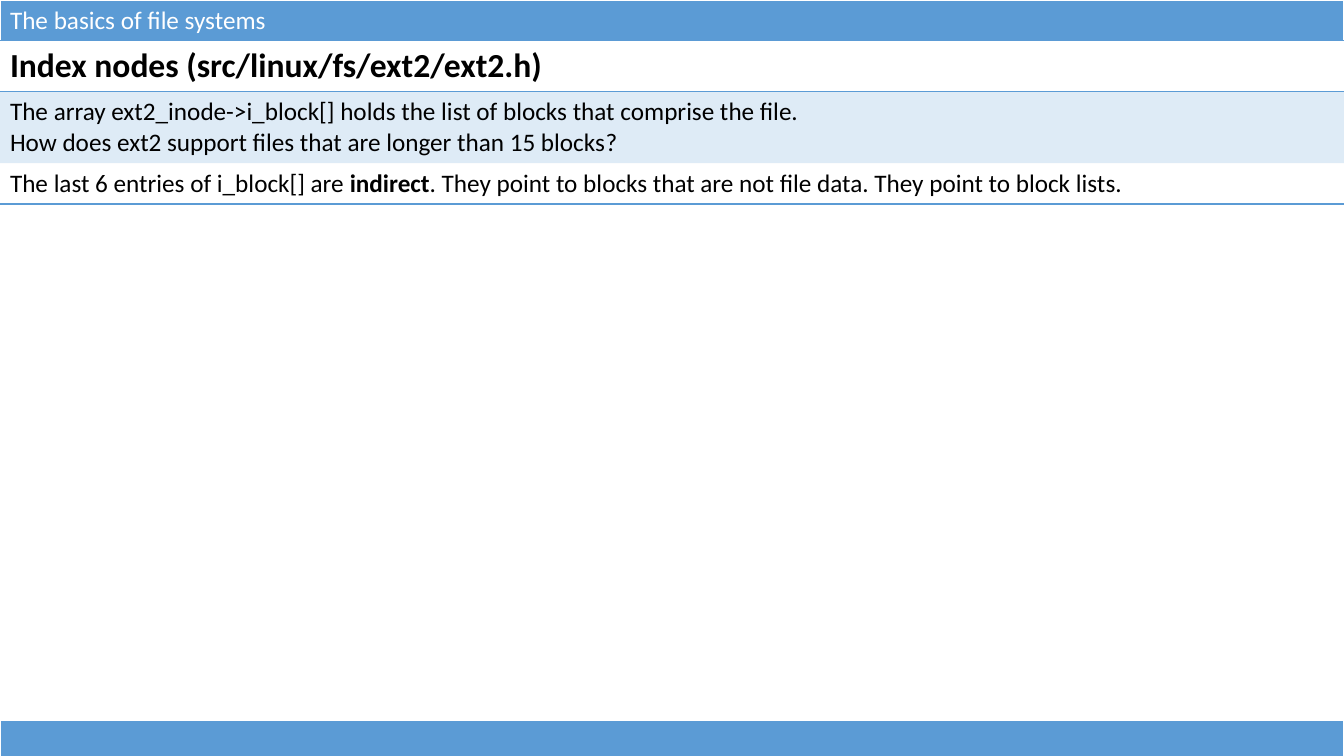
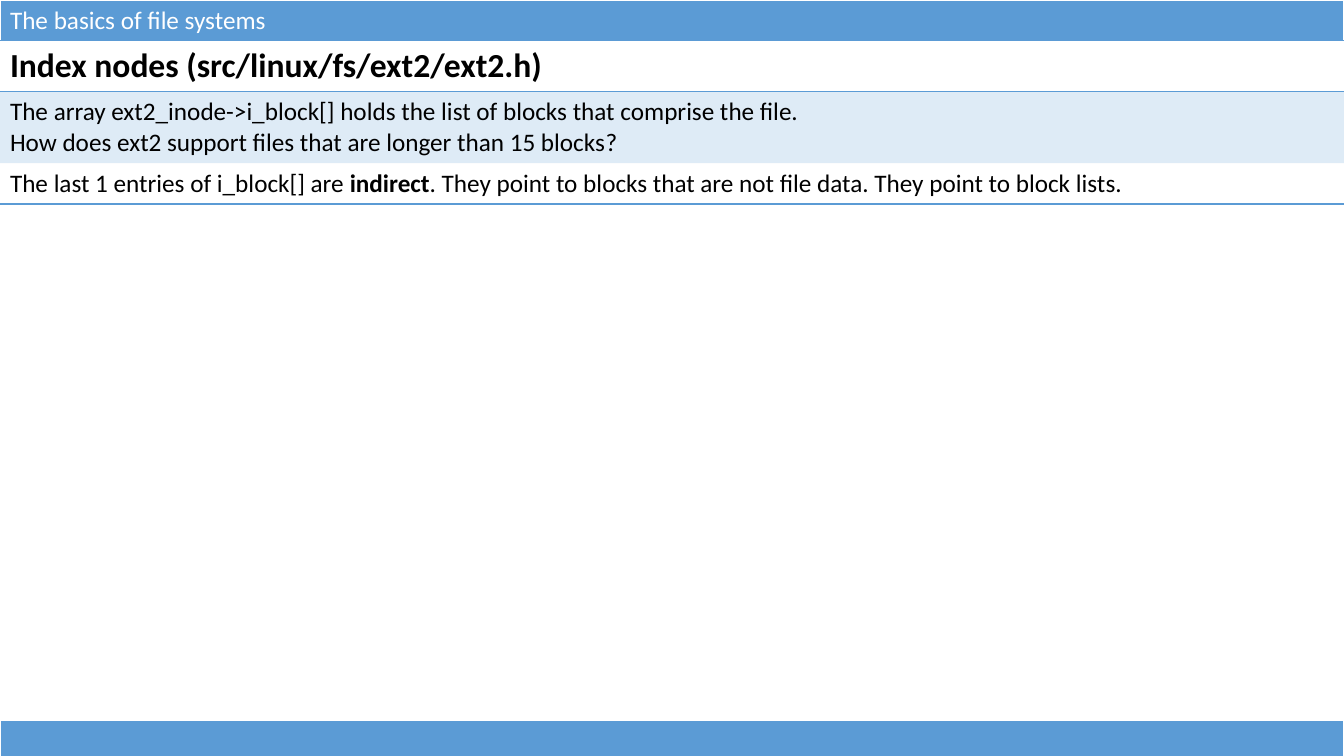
6: 6 -> 1
